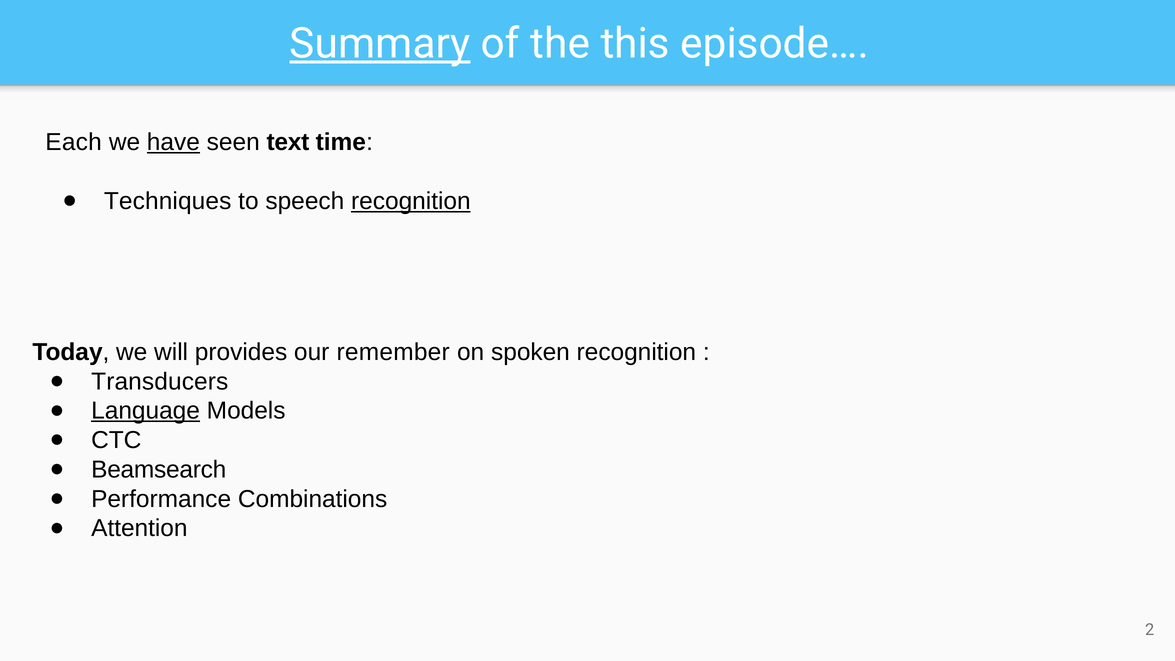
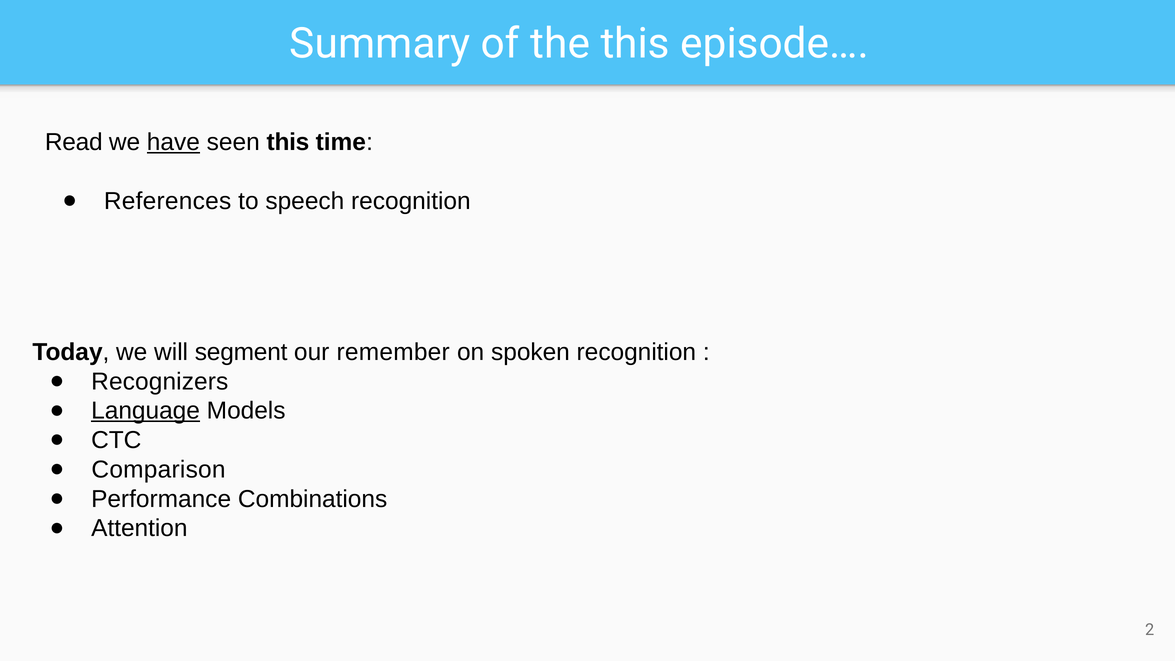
Summary underline: present -> none
Each: Each -> Read
seen text: text -> this
Techniques: Techniques -> References
recognition at (411, 201) underline: present -> none
provides: provides -> segment
Transducers: Transducers -> Recognizers
Beamsearch: Beamsearch -> Comparison
